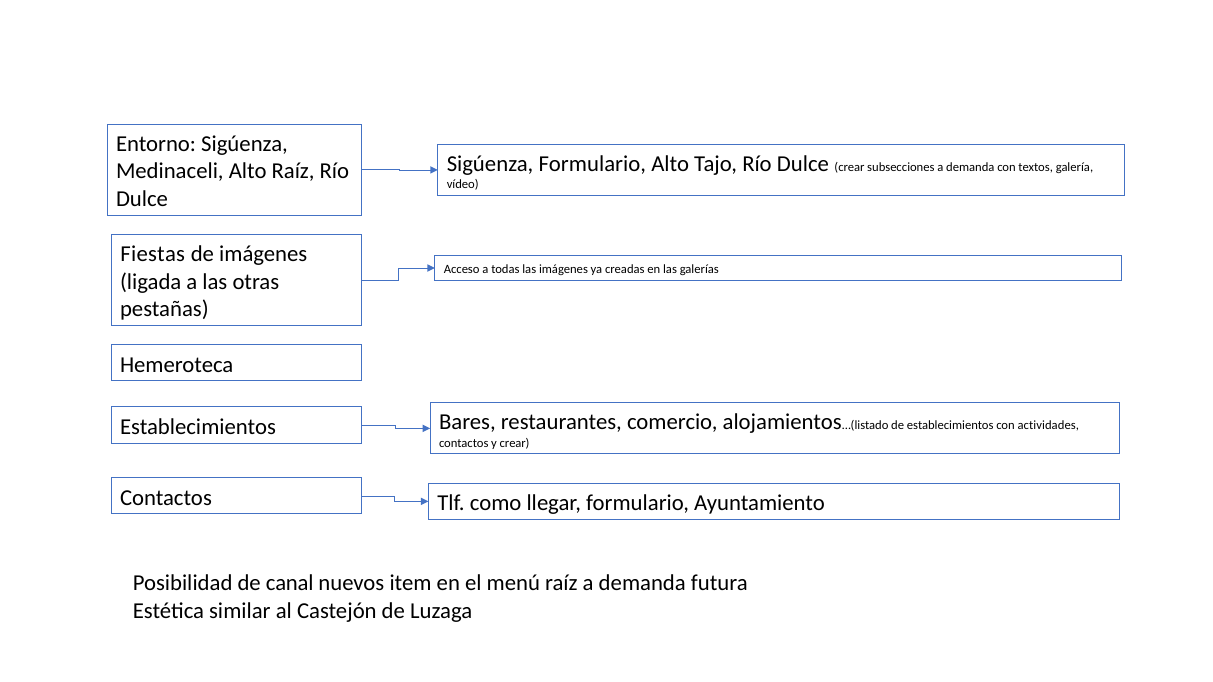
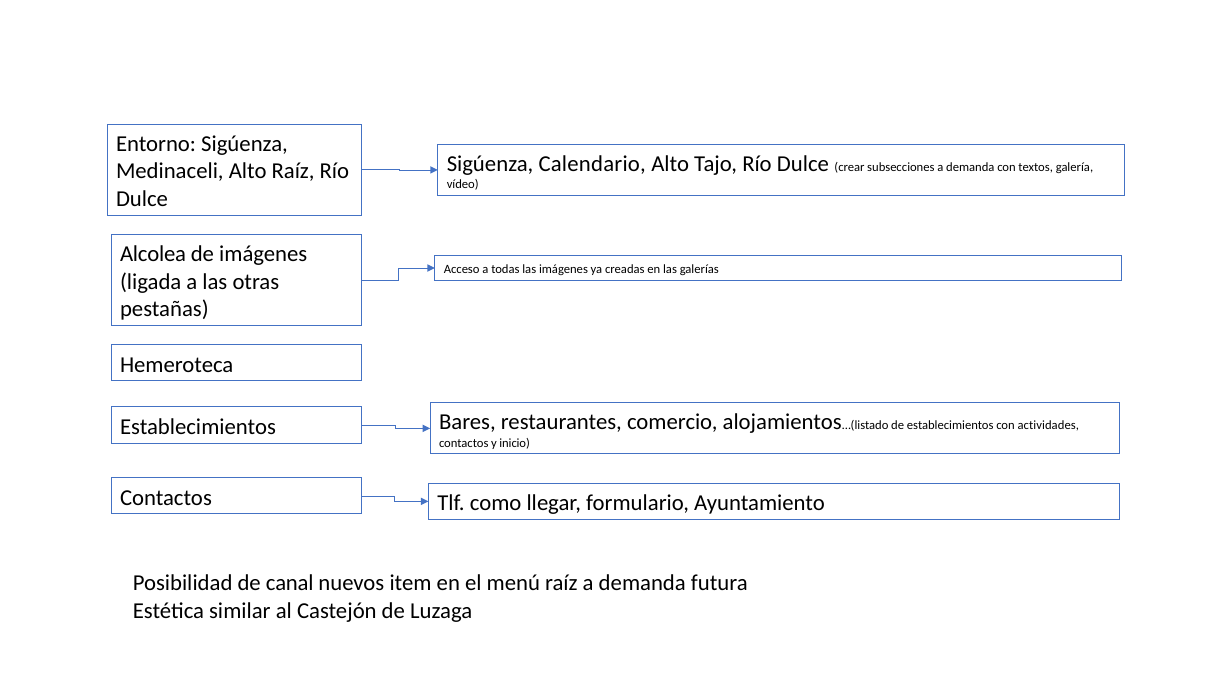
Sigúenza Formulario: Formulario -> Calendario
Fiestas: Fiestas -> Alcolea
y crear: crear -> inicio
